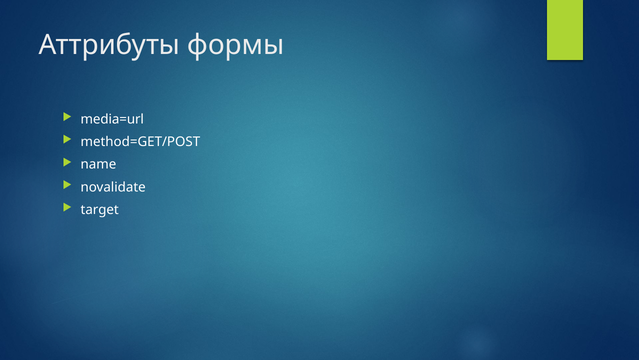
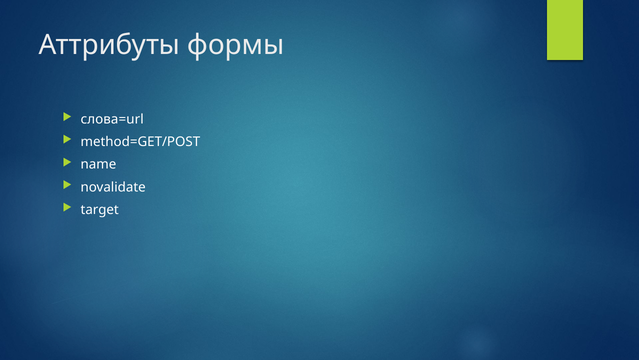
media=url: media=url -> слова=url
